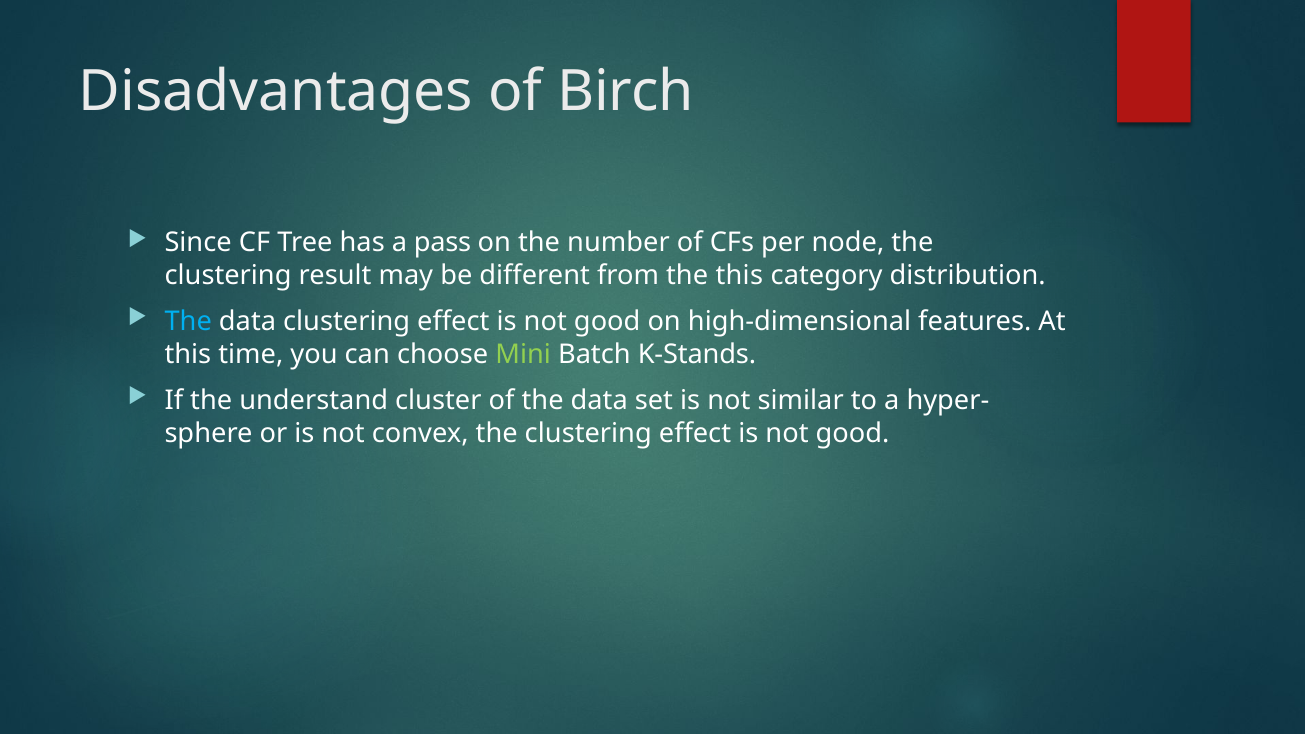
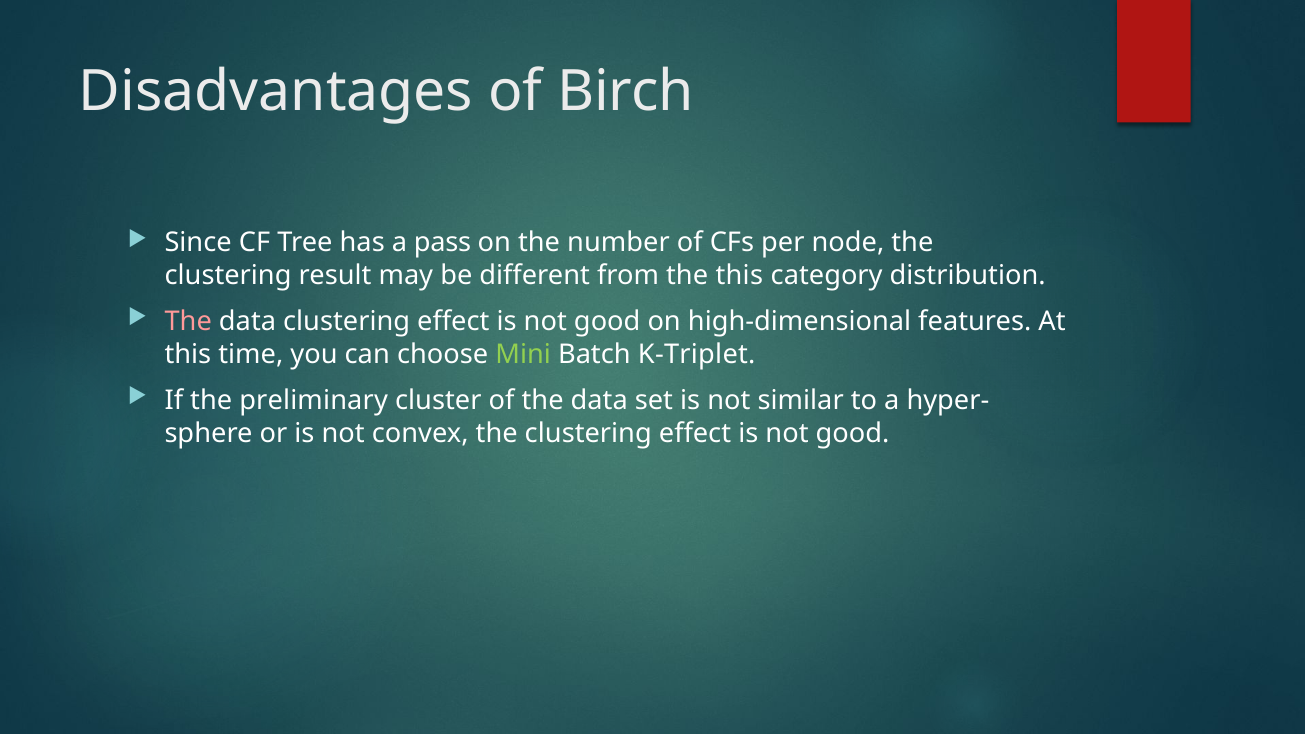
The at (188, 322) colour: light blue -> pink
K-Stands: K-Stands -> K-Triplet
understand: understand -> preliminary
